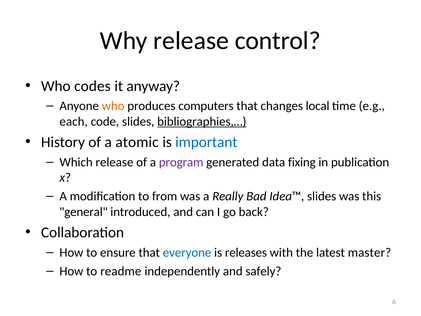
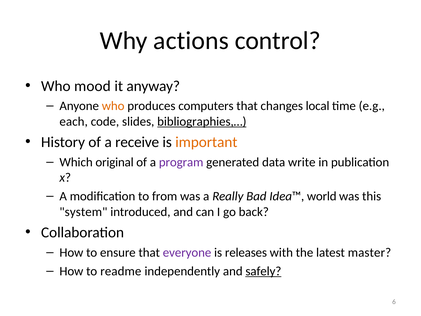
Why release: release -> actions
codes: codes -> mood
atomic: atomic -> receive
important colour: blue -> orange
Which release: release -> original
fixing: fixing -> write
Idea™ slides: slides -> world
general: general -> system
everyone colour: blue -> purple
safely underline: none -> present
